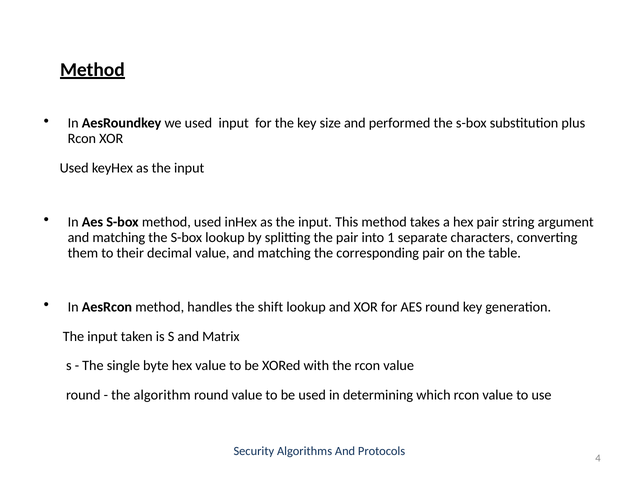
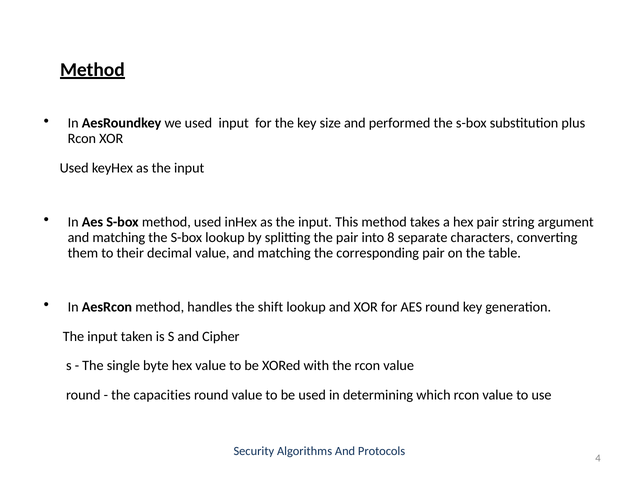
1: 1 -> 8
Matrix: Matrix -> Cipher
algorithm: algorithm -> capacities
